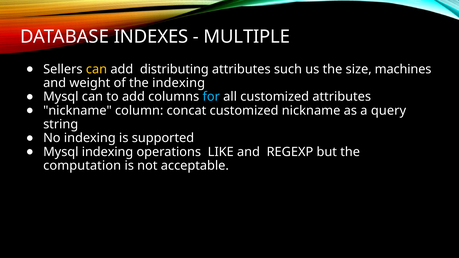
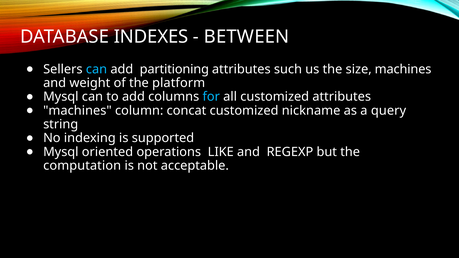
MULTIPLE: MULTIPLE -> BETWEEN
can at (96, 69) colour: yellow -> light blue
distributing: distributing -> partitioning
the indexing: indexing -> platform
nickname at (77, 111): nickname -> machines
Mysql indexing: indexing -> oriented
